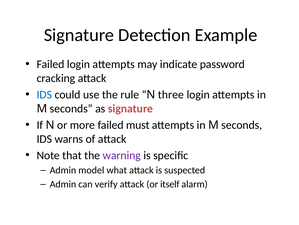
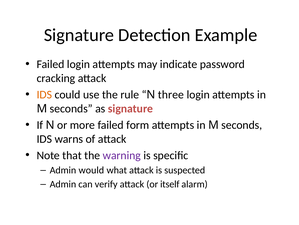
IDS at (44, 94) colour: blue -> orange
must: must -> form
model: model -> would
